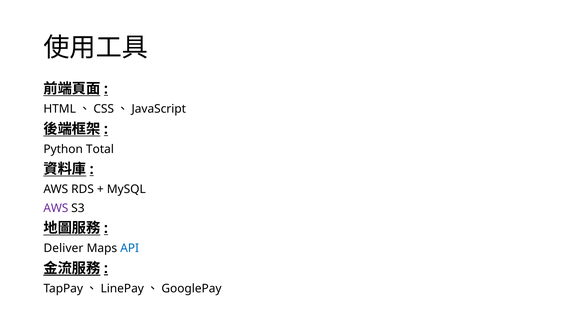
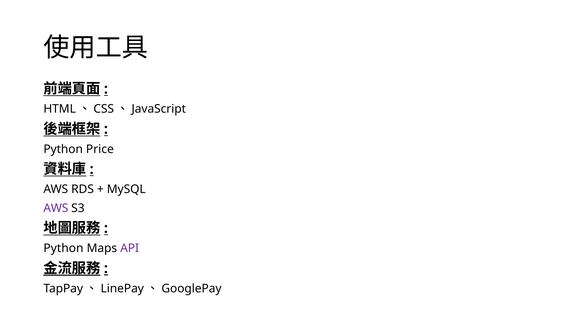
Total: Total -> Price
Deliver at (63, 248): Deliver -> Python
API colour: blue -> purple
